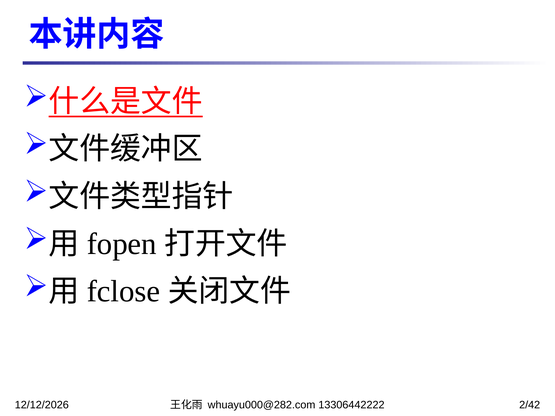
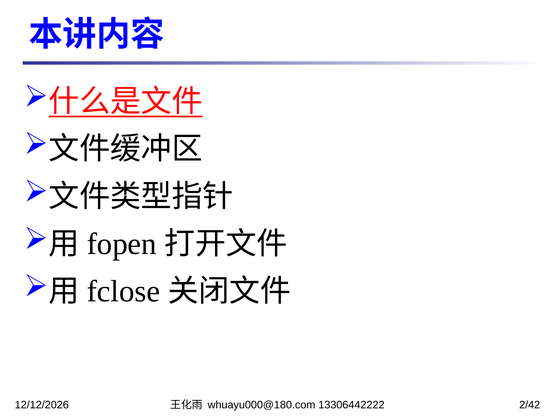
whuayu000@282.com: whuayu000@282.com -> whuayu000@180.com
